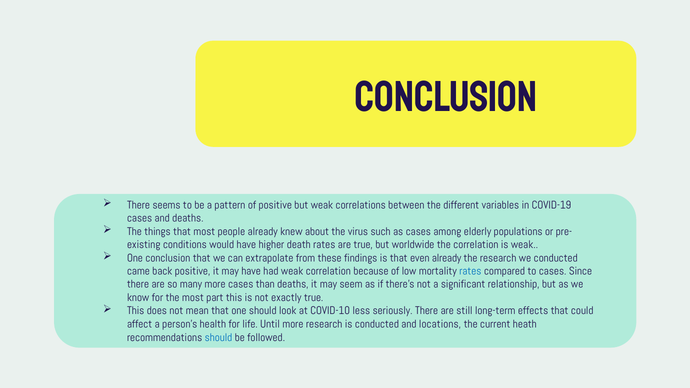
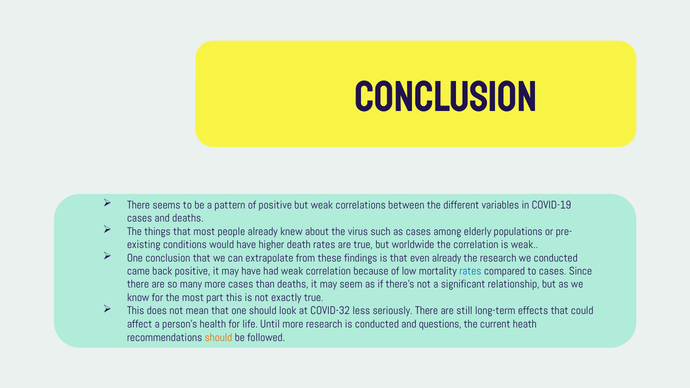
COVID-10: COVID-10 -> COVID-32
locations: locations -> questions
should at (218, 338) colour: blue -> orange
